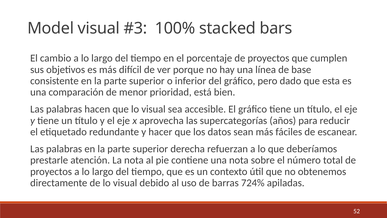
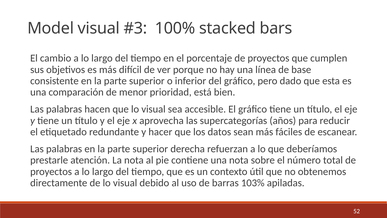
724%: 724% -> 103%
